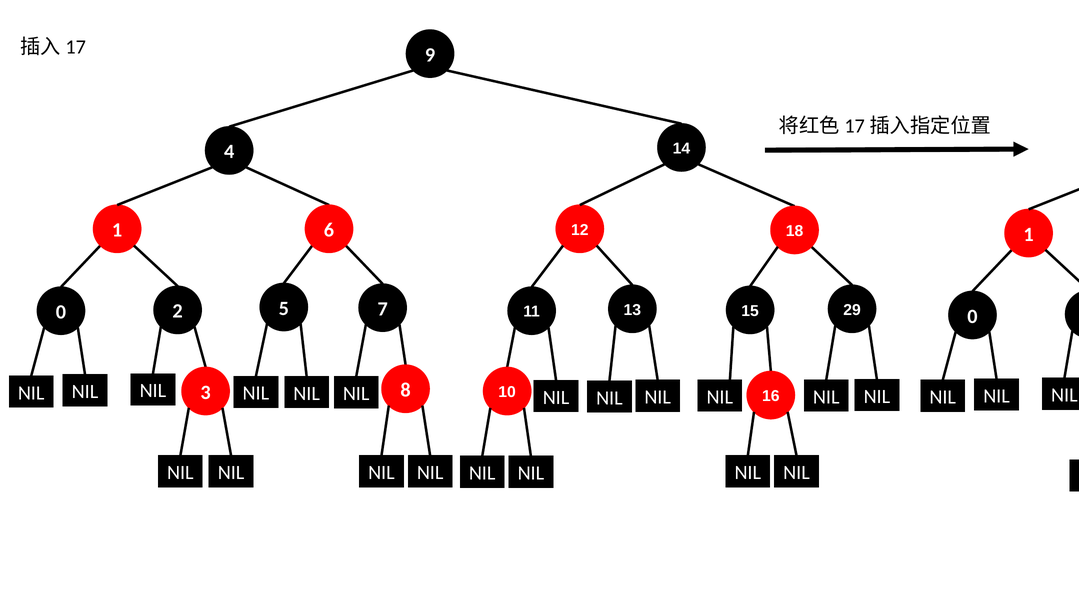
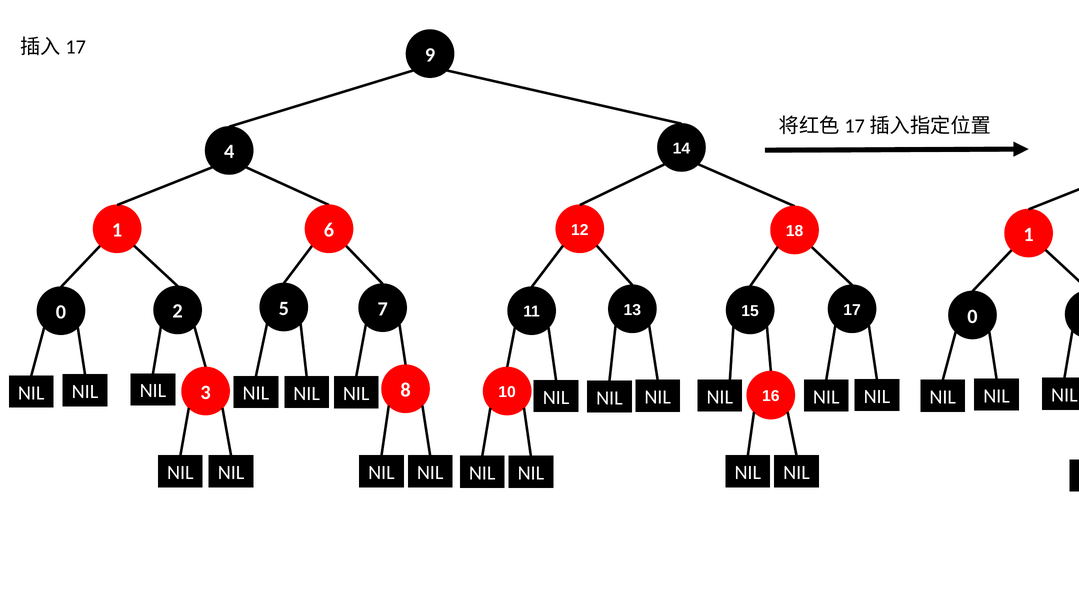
29: 29 -> 17
